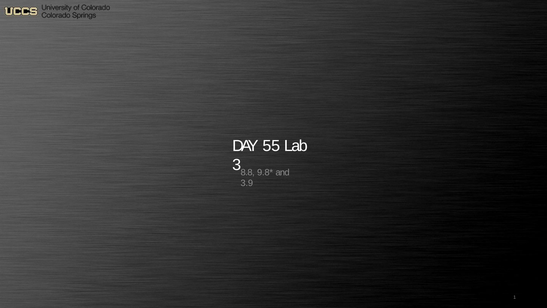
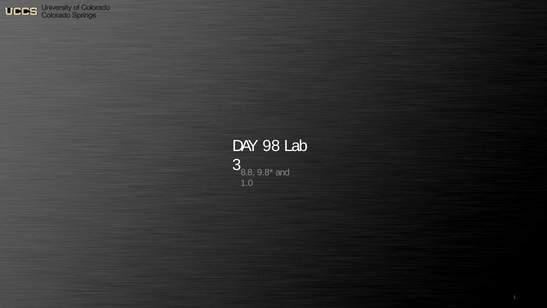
55: 55 -> 98
3.9: 3.9 -> 1.0
